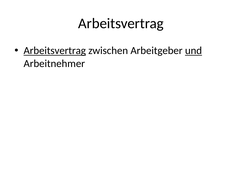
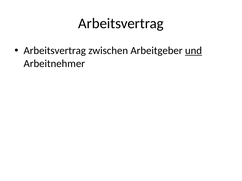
Arbeitsvertrag at (55, 51) underline: present -> none
